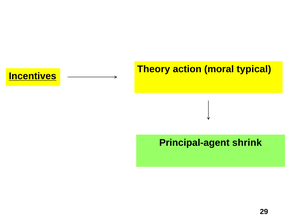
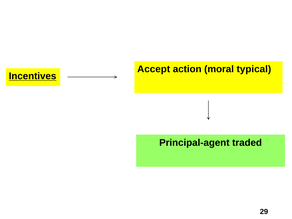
Theory: Theory -> Accept
shrink: shrink -> traded
